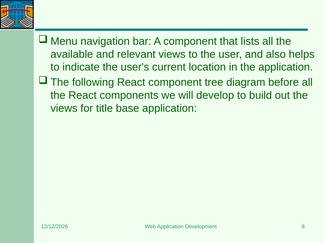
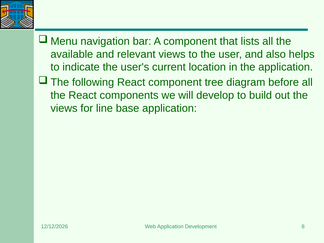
title: title -> line
